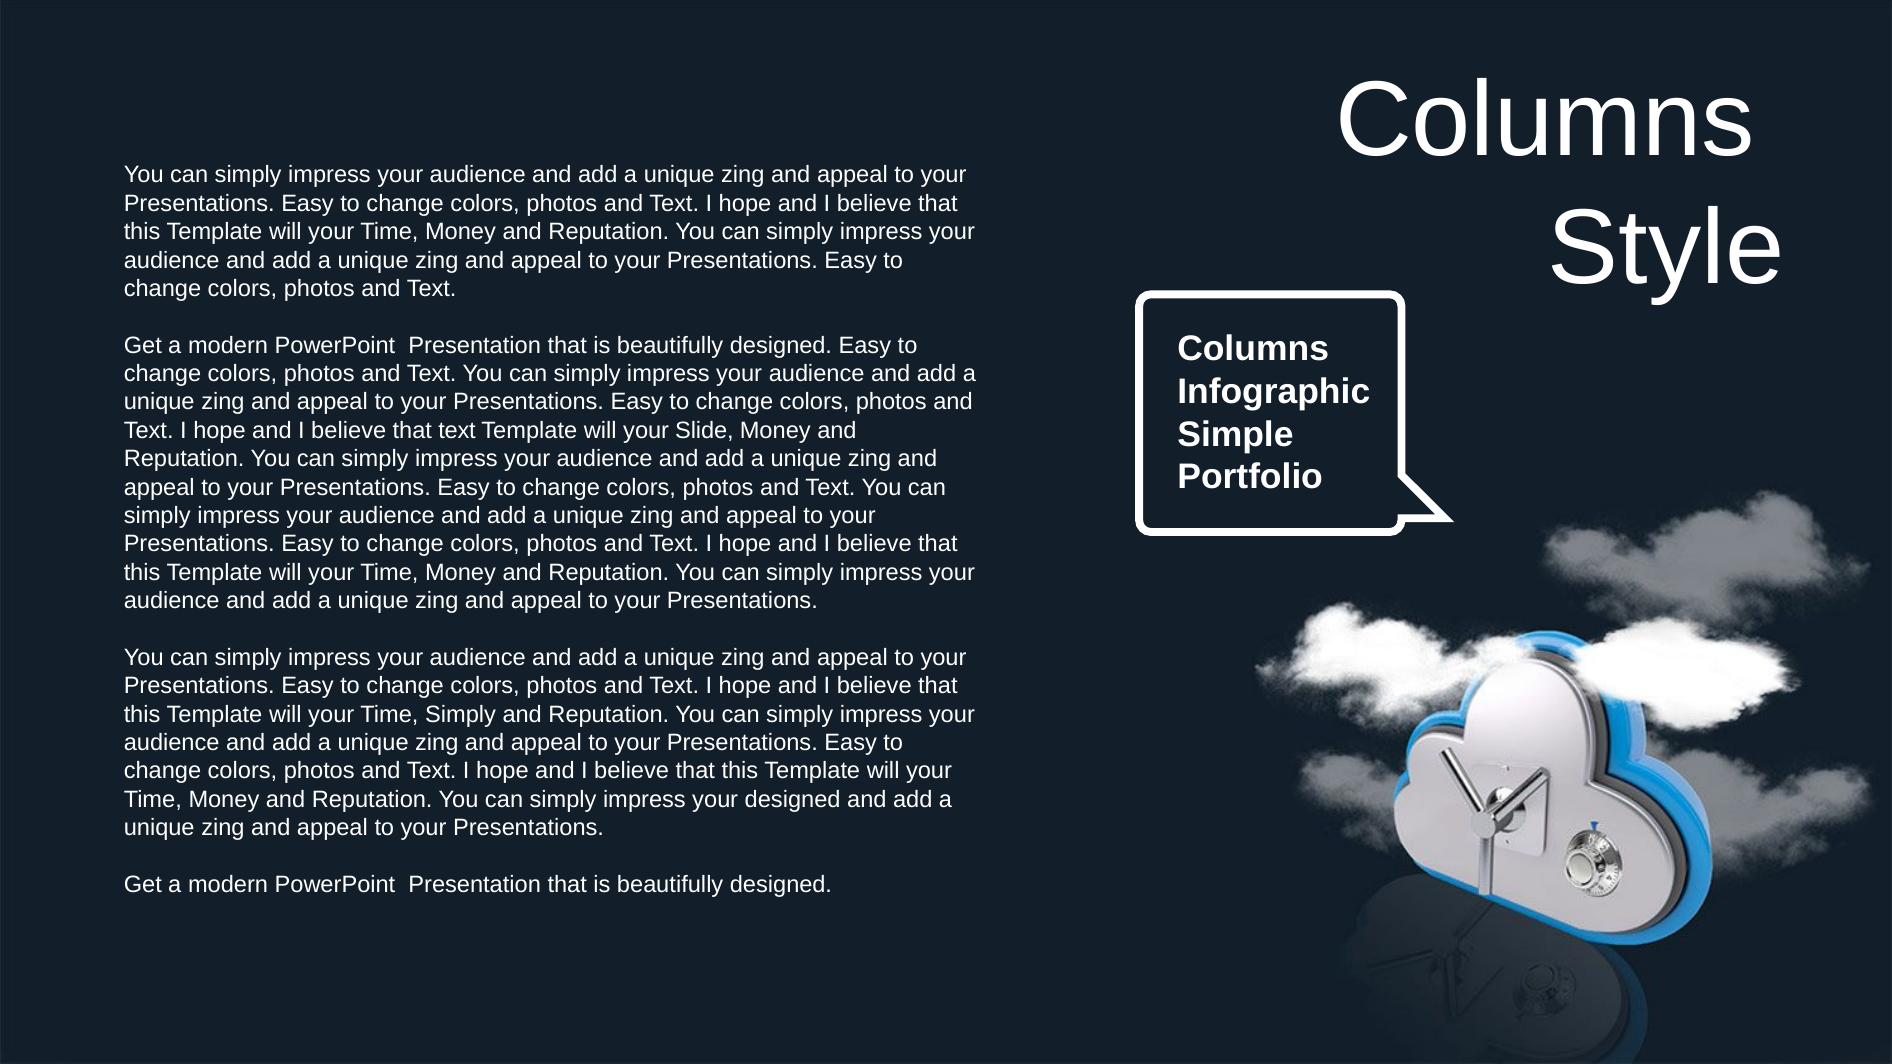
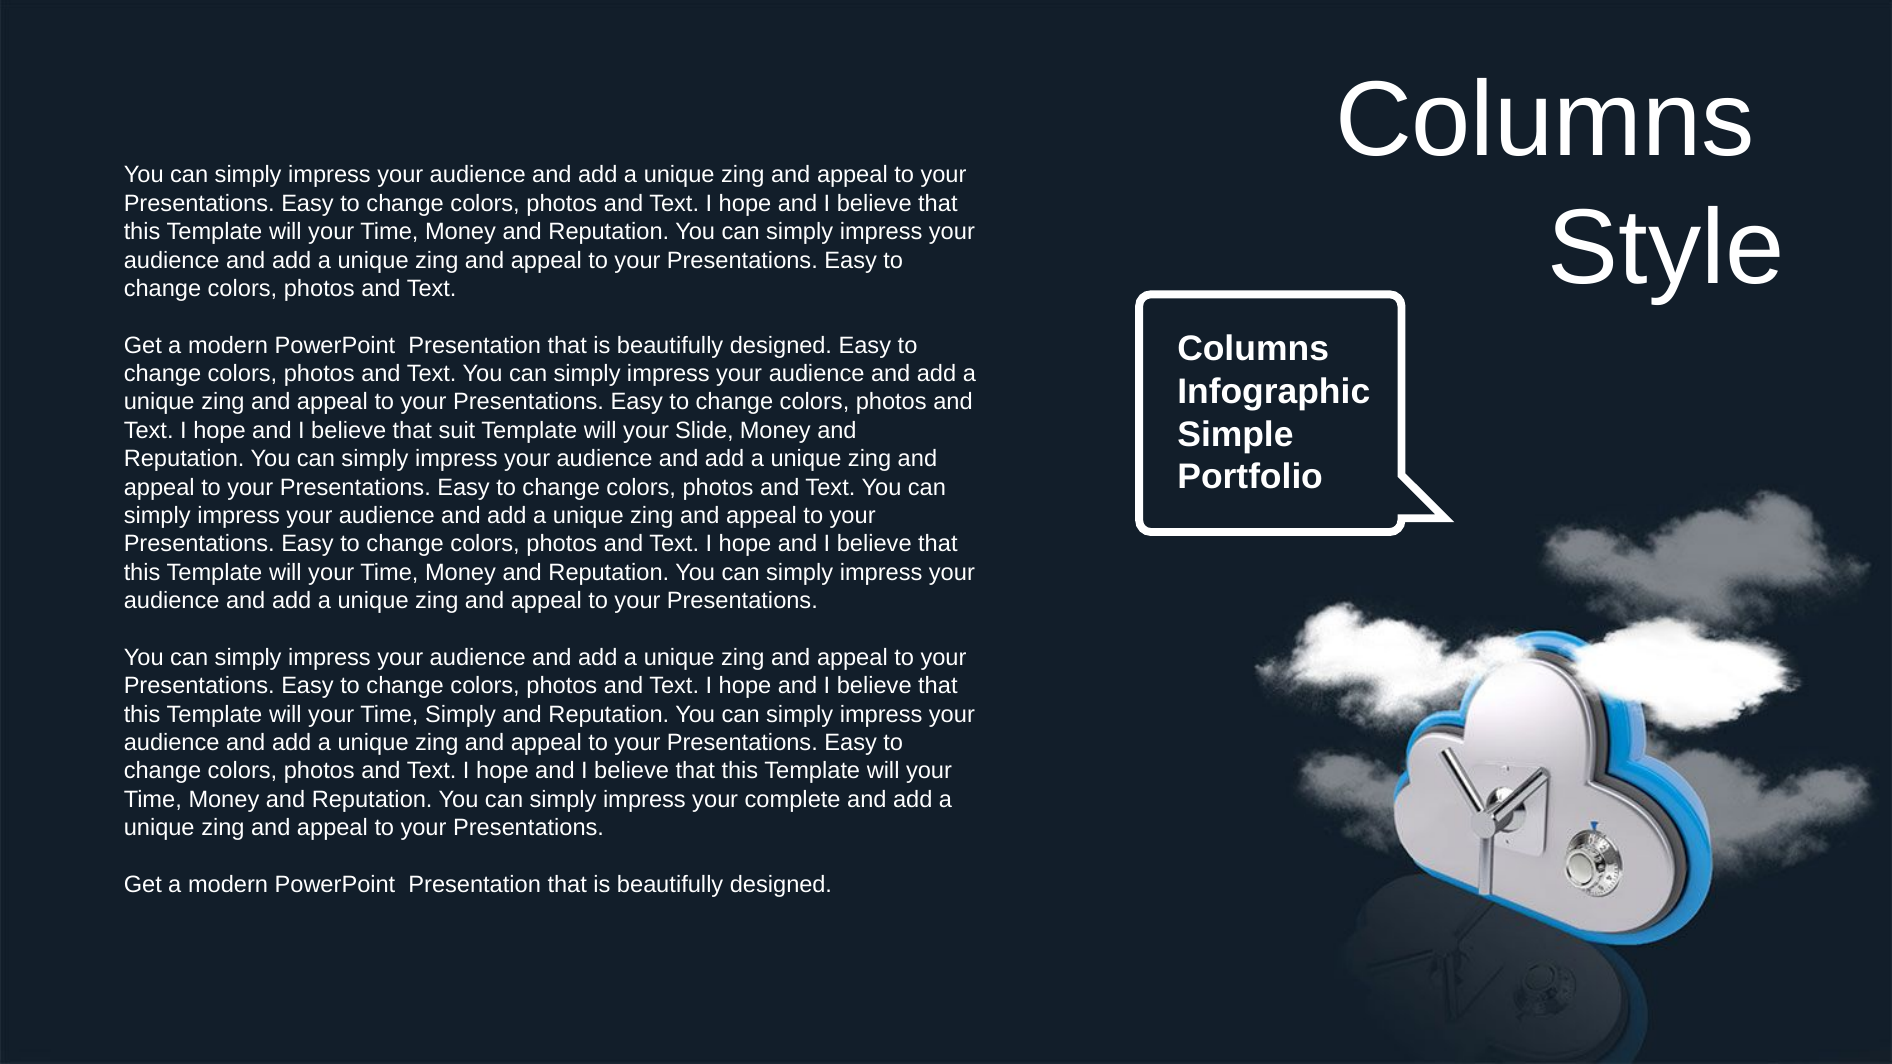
that text: text -> suit
your designed: designed -> complete
